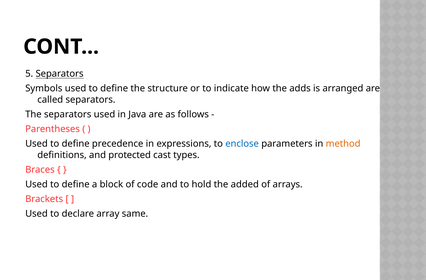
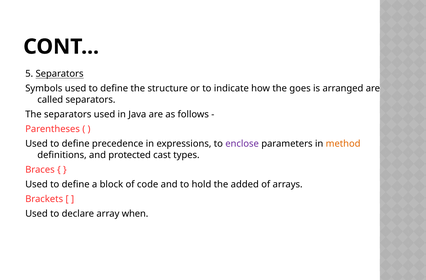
adds: adds -> goes
enclose colour: blue -> purple
same: same -> when
